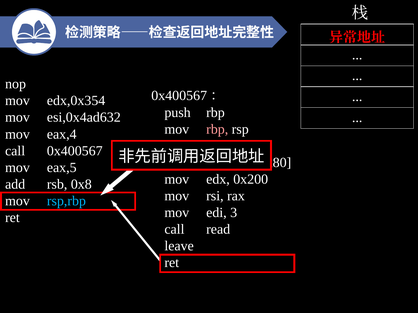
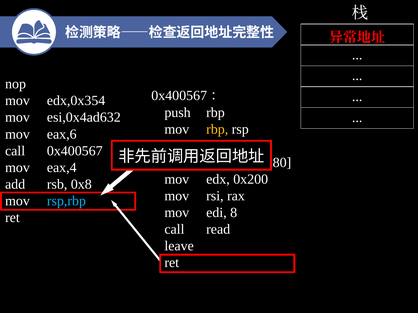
rbp at (217, 129) colour: pink -> yellow
eax,4: eax,4 -> eax,6
eax,5: eax,5 -> eax,4
3: 3 -> 8
